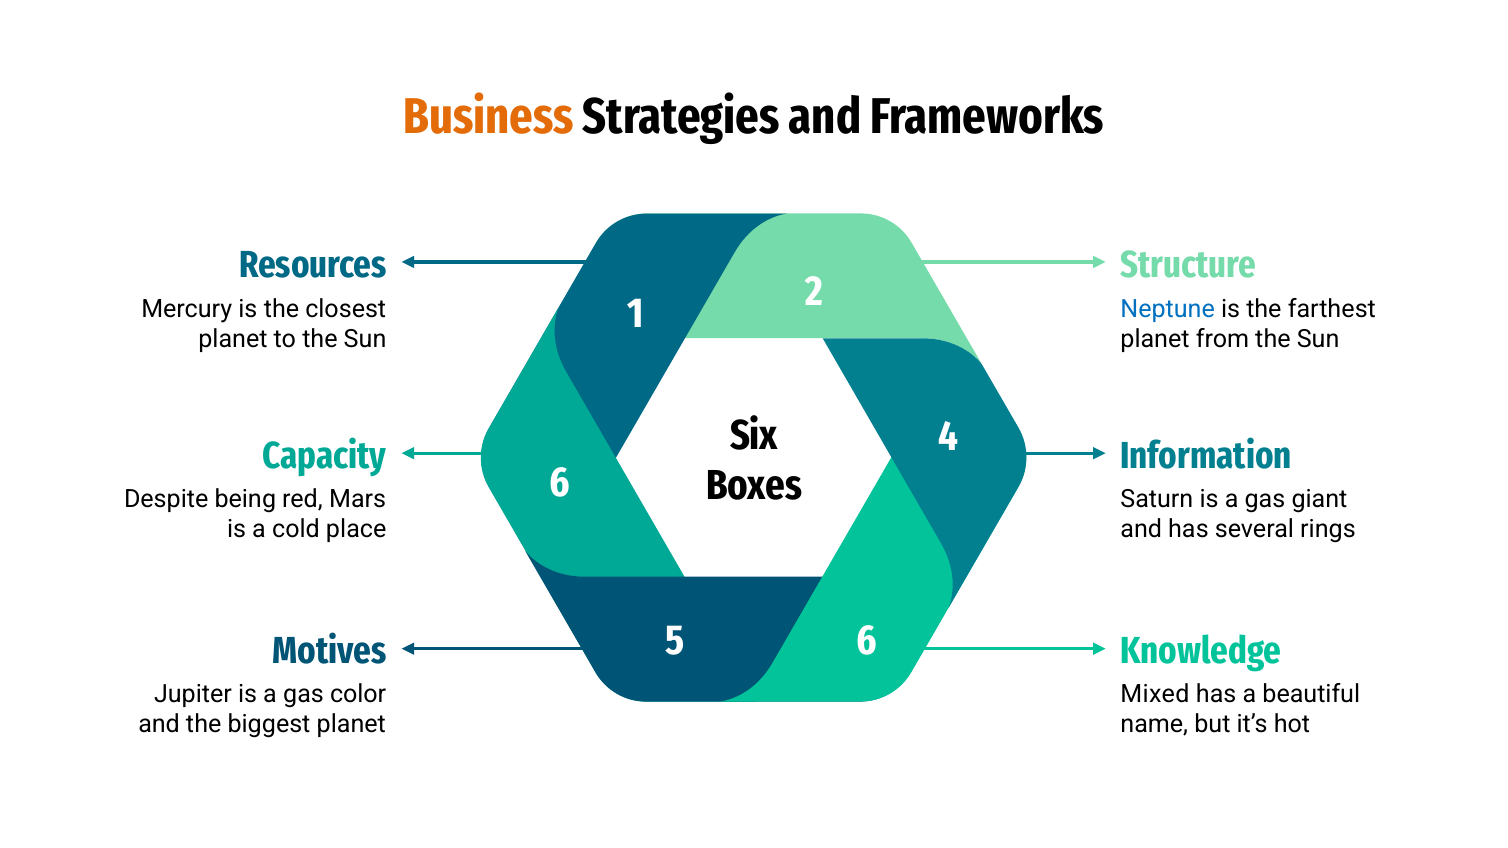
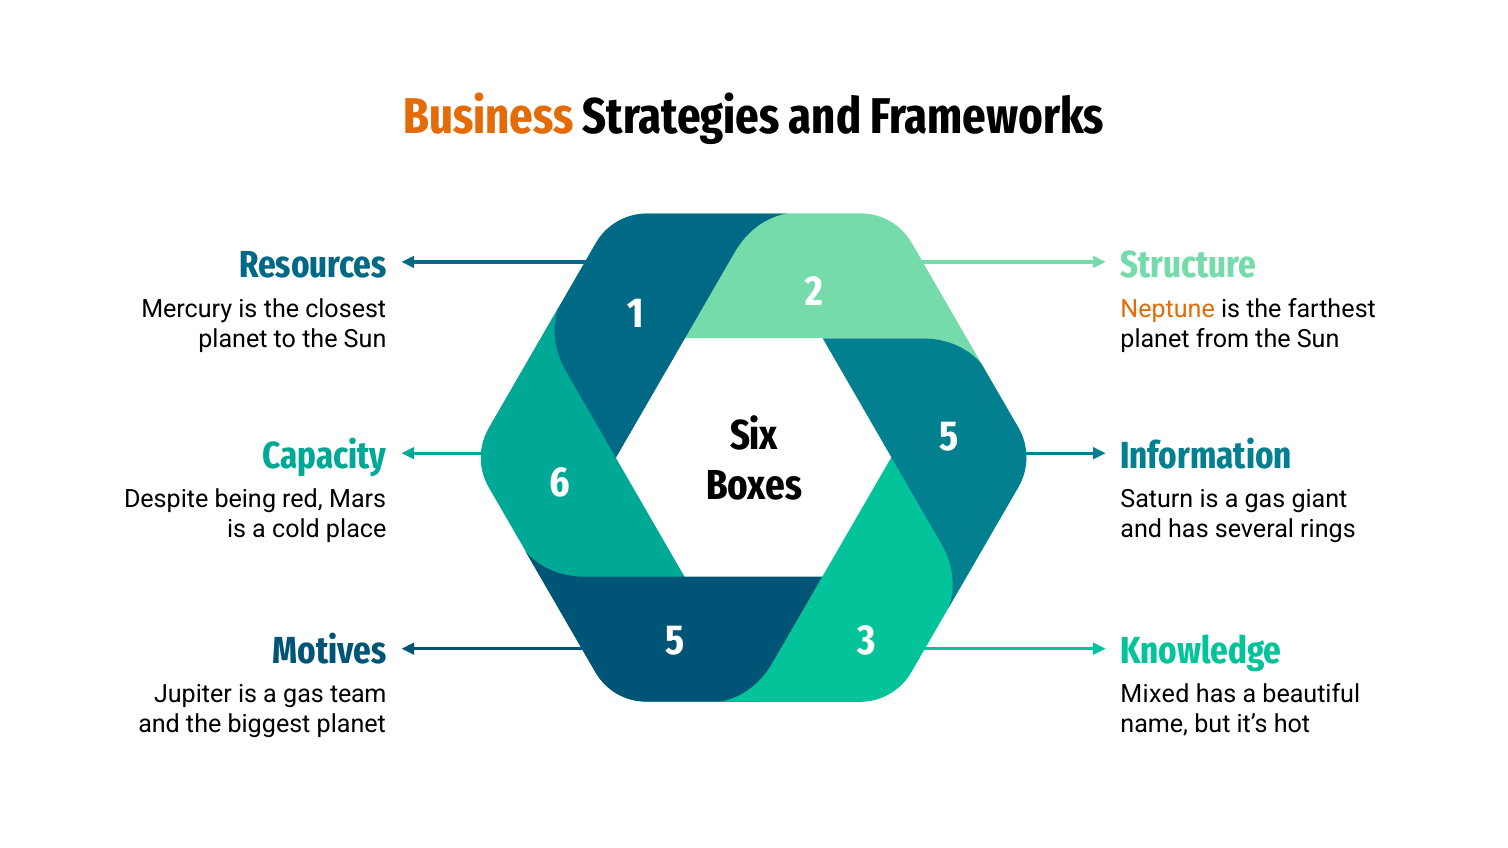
Neptune colour: blue -> orange
Capacity 4: 4 -> 5
5 6: 6 -> 3
color: color -> team
